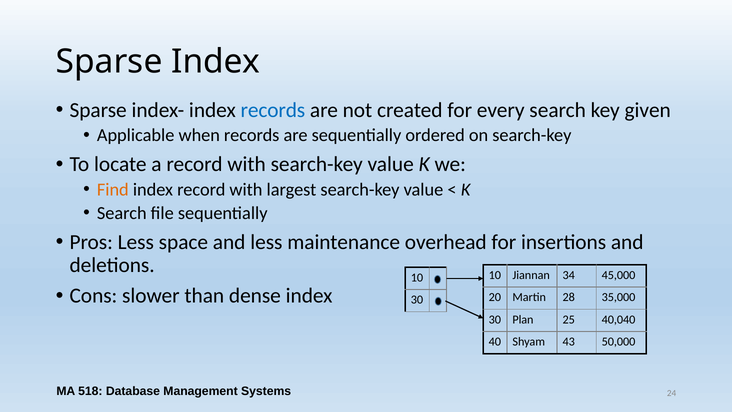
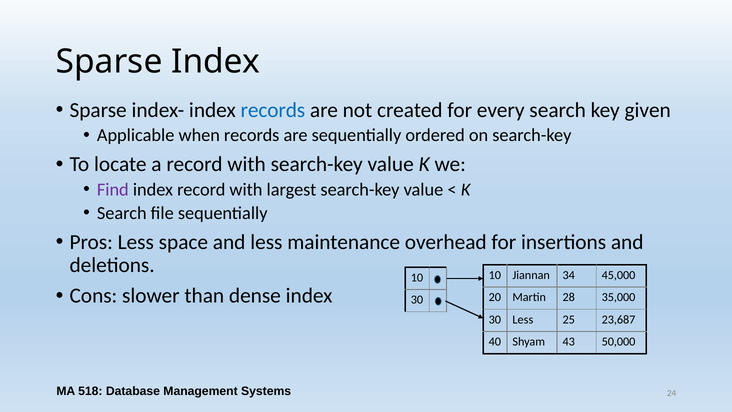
Find colour: orange -> purple
30 Plan: Plan -> Less
40,040: 40,040 -> 23,687
